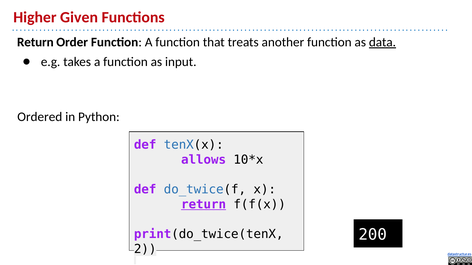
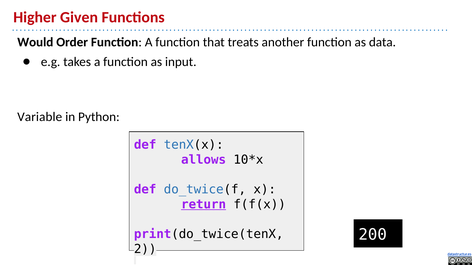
Return at (35, 42): Return -> Would
data underline: present -> none
Ordered: Ordered -> Variable
